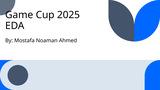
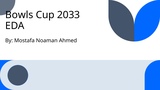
Game: Game -> Bowls
2025: 2025 -> 2033
